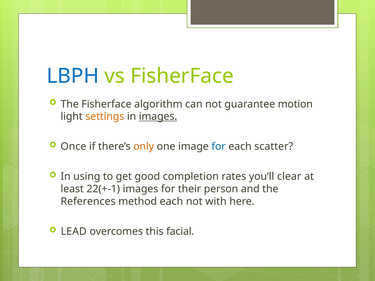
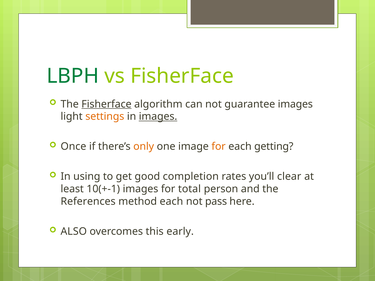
LBPH colour: blue -> green
Fisherface at (106, 104) underline: none -> present
guarantee motion: motion -> images
for at (219, 147) colour: blue -> orange
scatter: scatter -> getting
22(+-1: 22(+-1 -> 10(+-1
their: their -> total
with: with -> pass
LEAD: LEAD -> ALSO
facial: facial -> early
